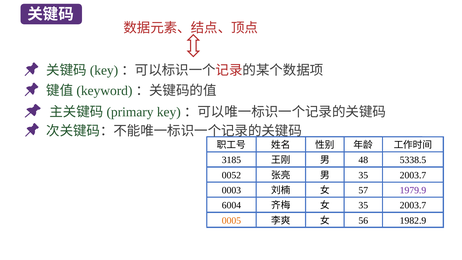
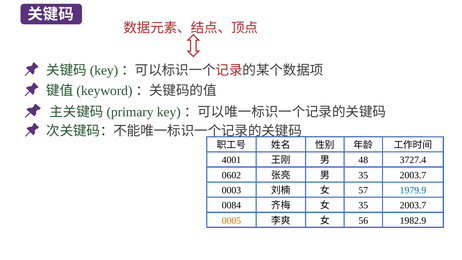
3185: 3185 -> 4001
5338.5: 5338.5 -> 3727.4
0052: 0052 -> 0602
1979.9 colour: purple -> blue
6004: 6004 -> 0084
